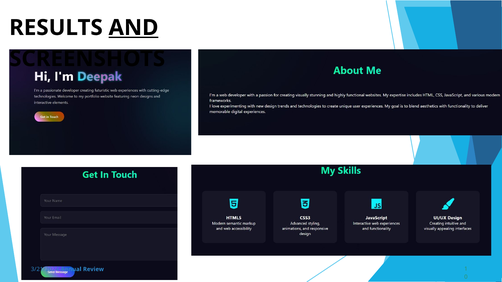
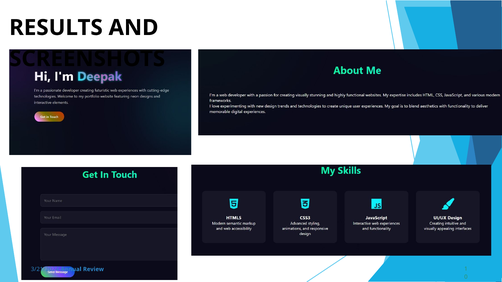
AND underline: present -> none
